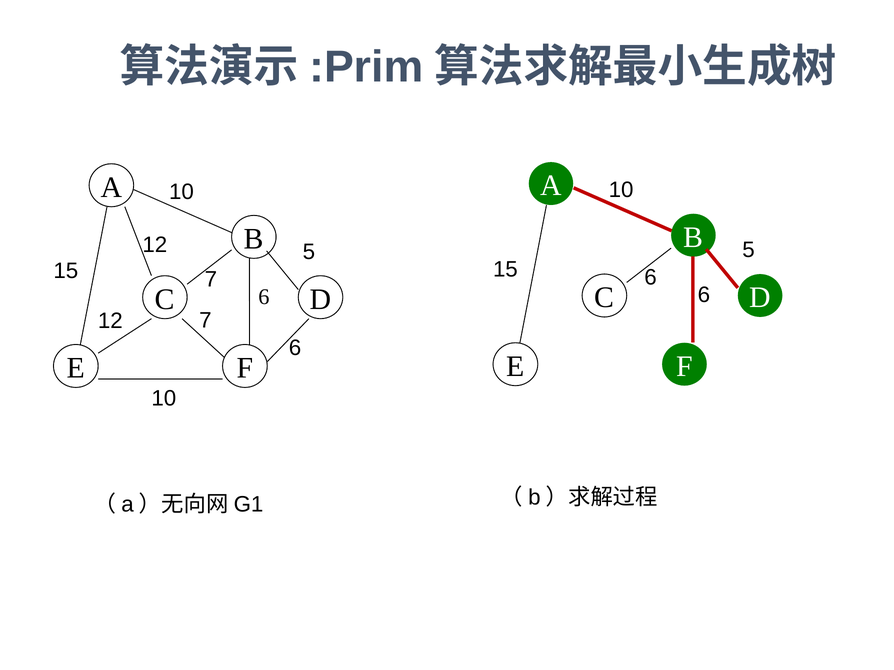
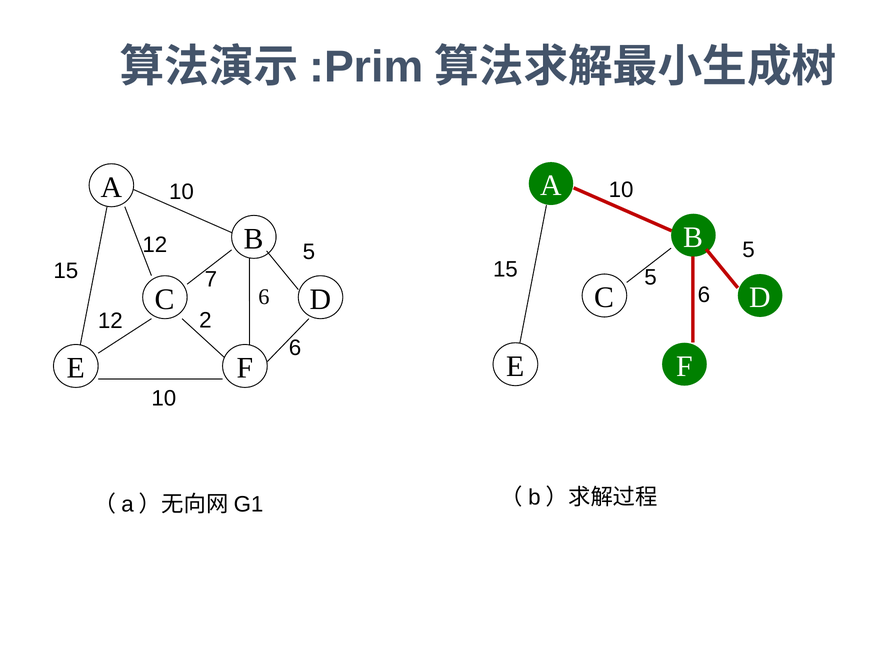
15 6: 6 -> 5
12 7: 7 -> 2
